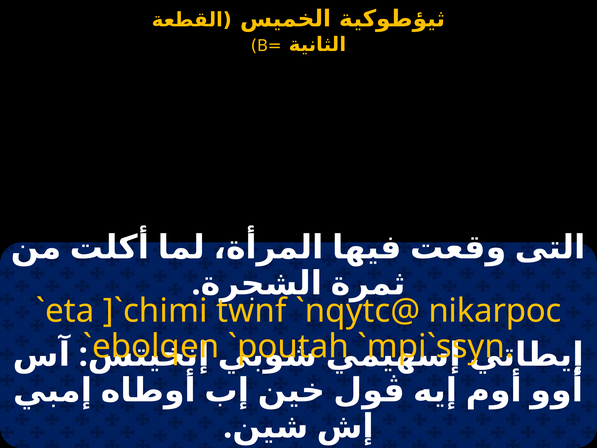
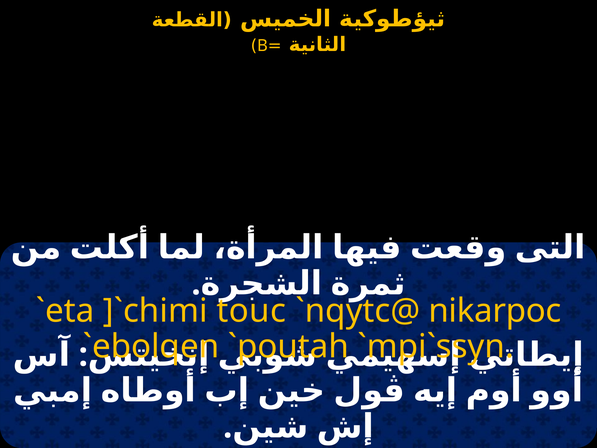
twnf: twnf -> touc
